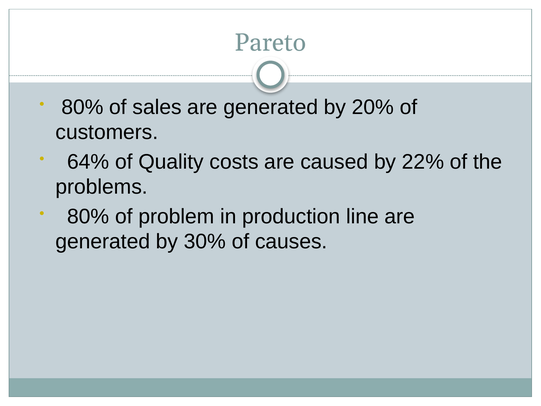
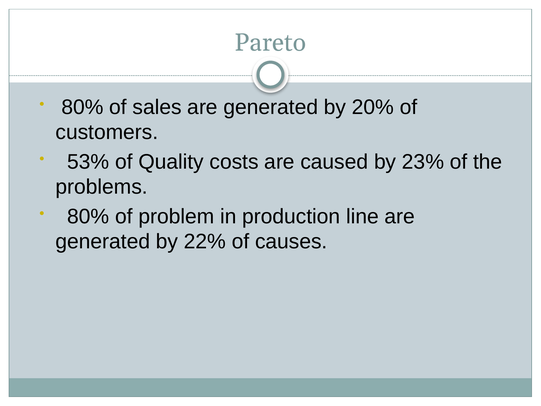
64%: 64% -> 53%
22%: 22% -> 23%
30%: 30% -> 22%
